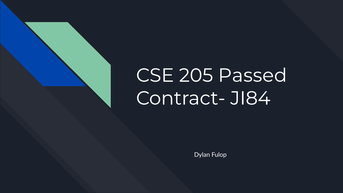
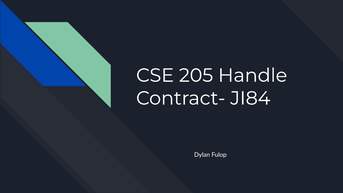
Passed: Passed -> Handle
